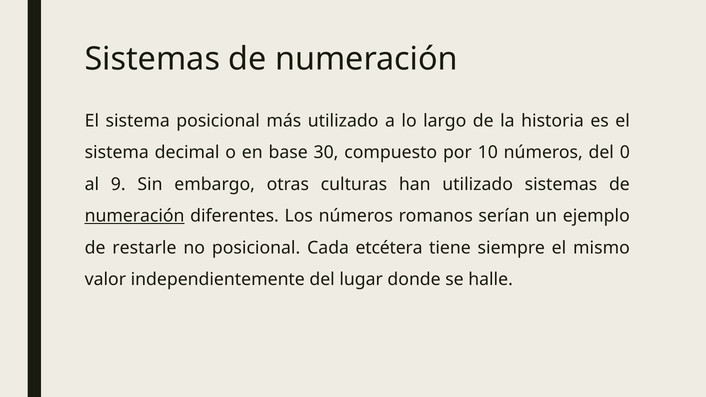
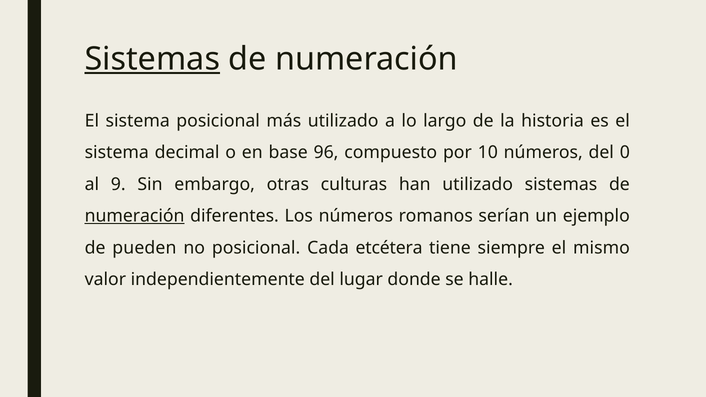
Sistemas at (152, 59) underline: none -> present
30: 30 -> 96
restarle: restarle -> pueden
